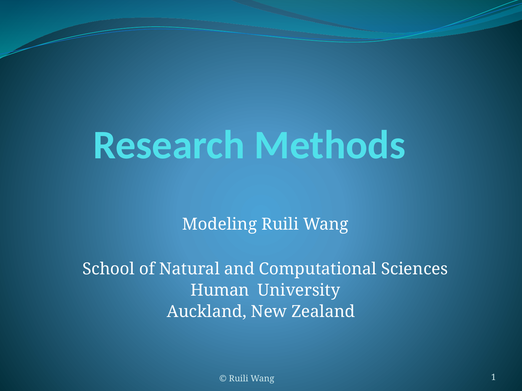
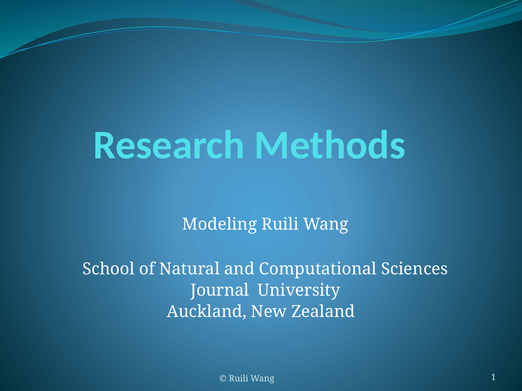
Human: Human -> Journal
